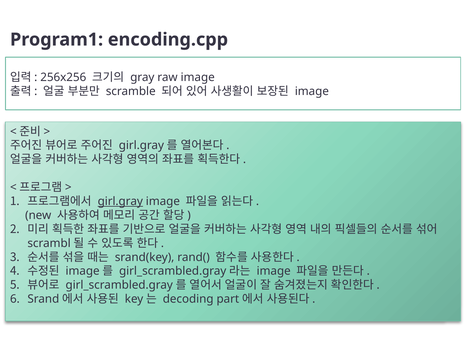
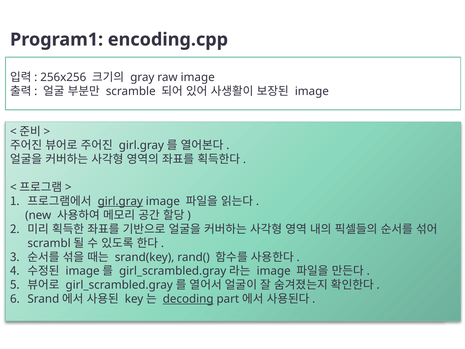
decoding underline: none -> present
